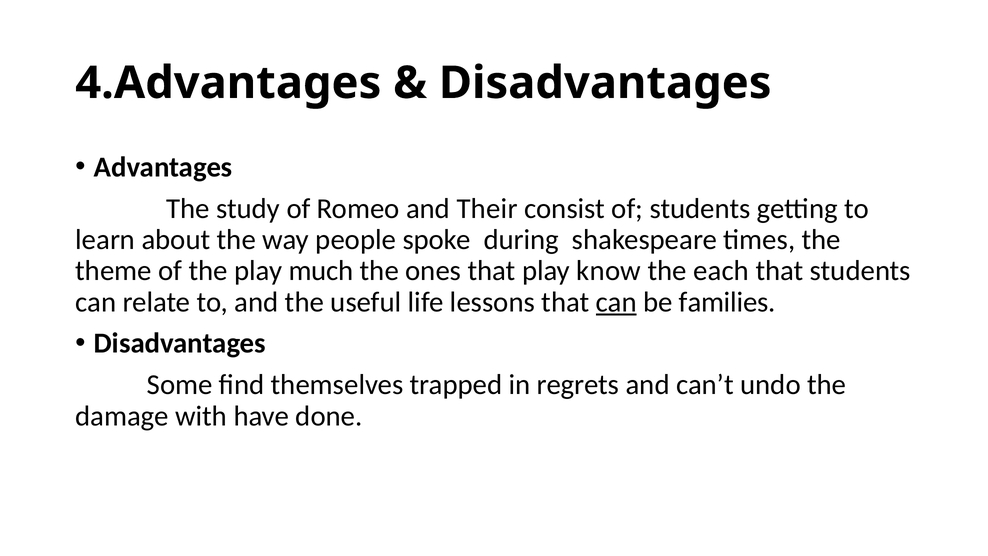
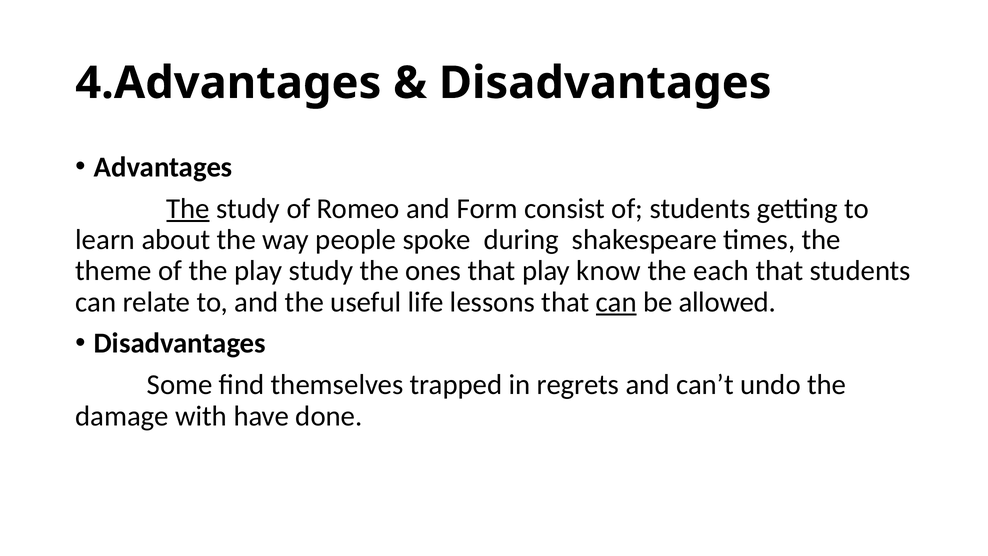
The at (188, 208) underline: none -> present
Their: Their -> Form
play much: much -> study
families: families -> allowed
